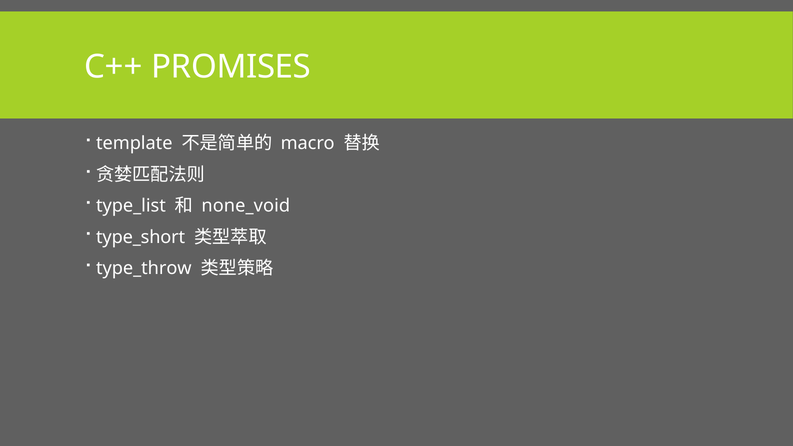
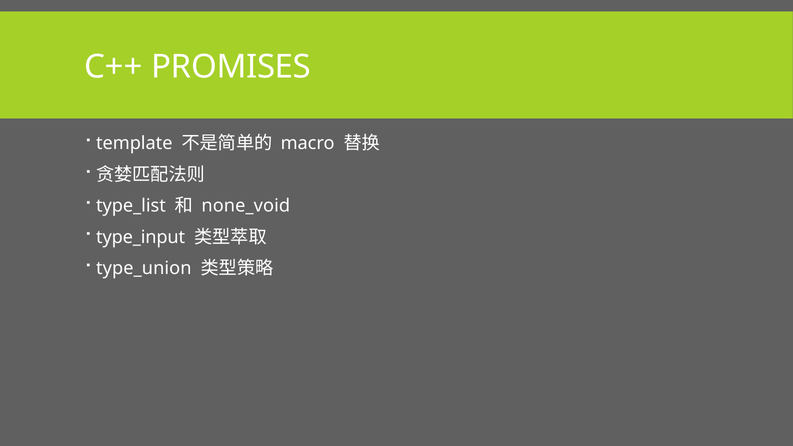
type_short: type_short -> type_input
type_throw: type_throw -> type_union
